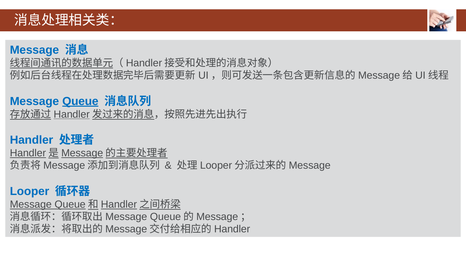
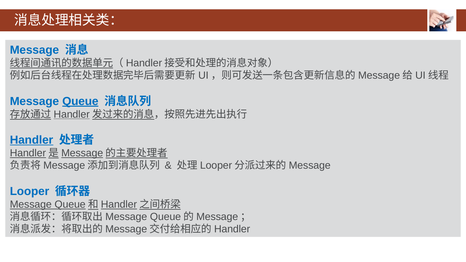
Handler underline: none -> present
